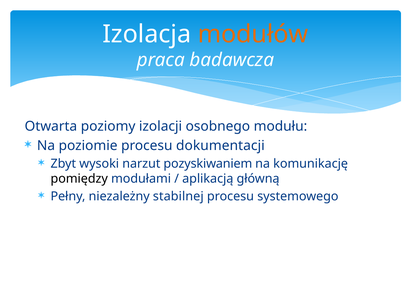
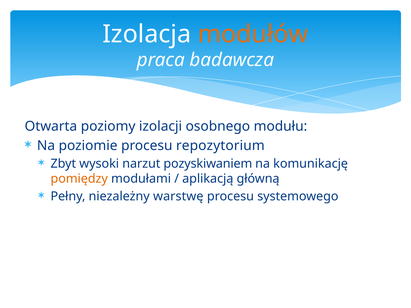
dokumentacji: dokumentacji -> repozytorium
pomiędzy colour: black -> orange
stabilnej: stabilnej -> warstwę
